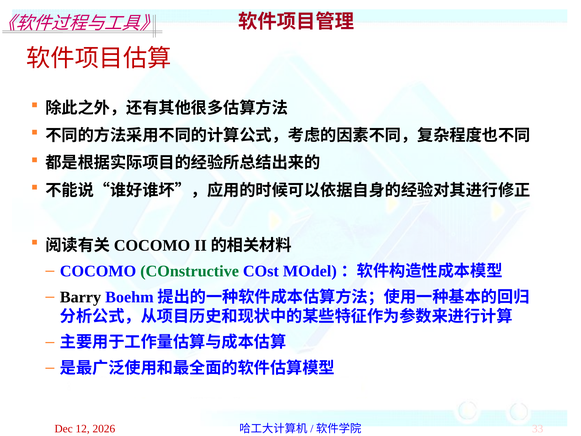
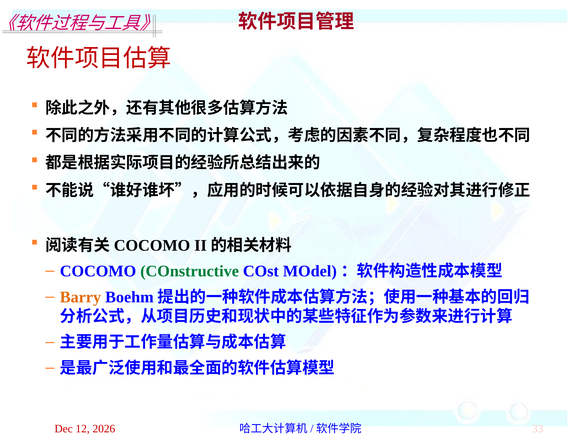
Barry colour: black -> orange
